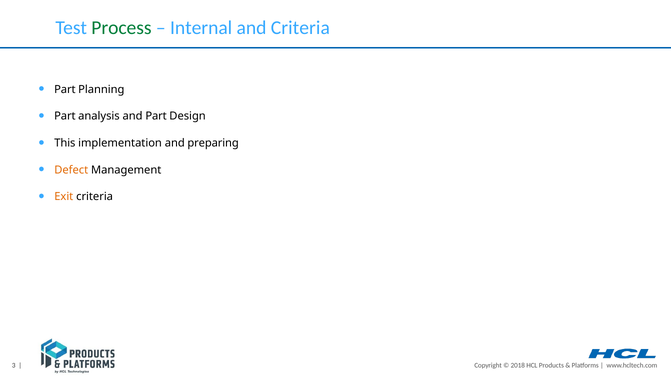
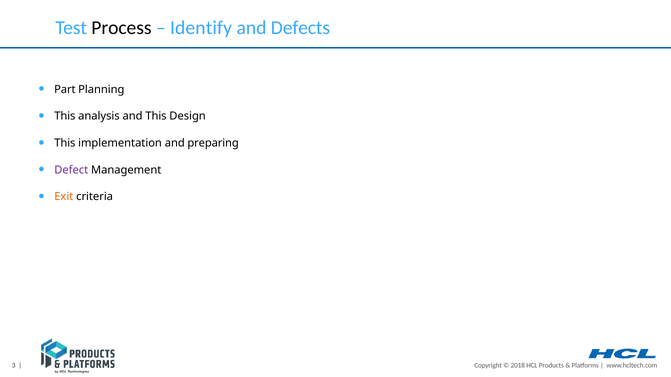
Process colour: green -> black
Internal: Internal -> Identify
and Criteria: Criteria -> Defects
Part at (65, 116): Part -> This
and Part: Part -> This
Defect colour: orange -> purple
